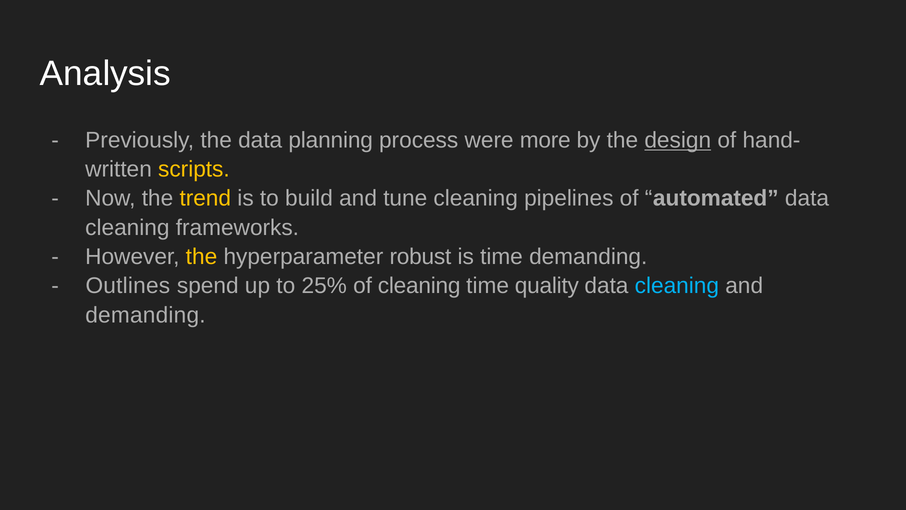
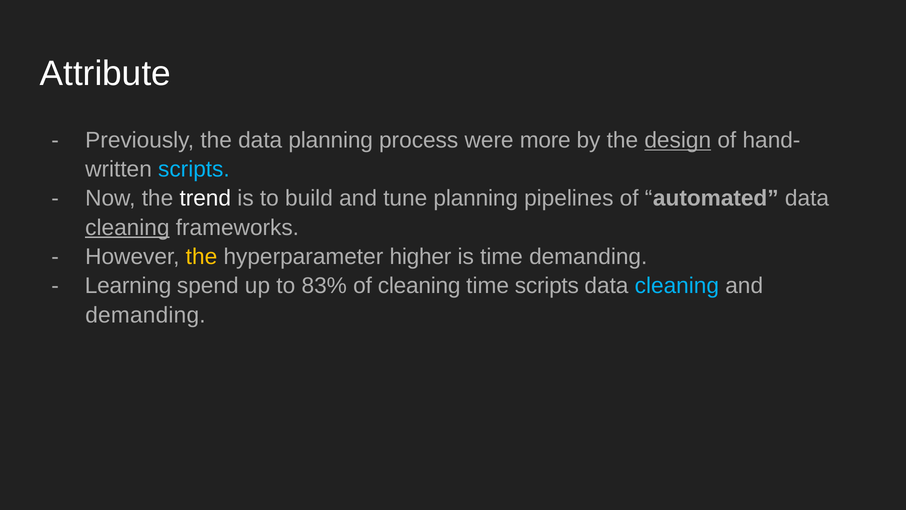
Analysis: Analysis -> Attribute
scripts at (194, 169) colour: yellow -> light blue
trend colour: yellow -> white
tune cleaning: cleaning -> planning
cleaning at (127, 228) underline: none -> present
robust: robust -> higher
Outlines: Outlines -> Learning
25%: 25% -> 83%
time quality: quality -> scripts
